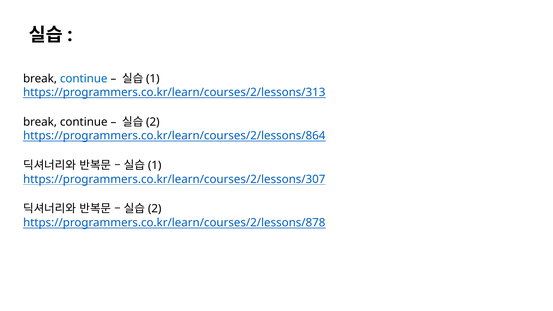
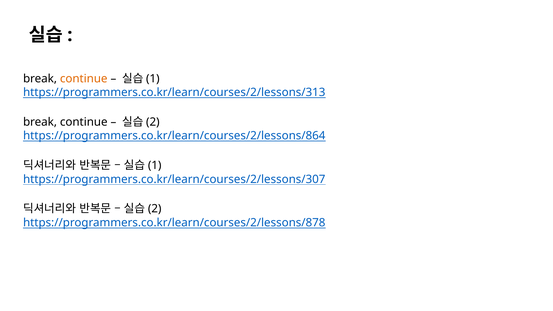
continue at (84, 79) colour: blue -> orange
